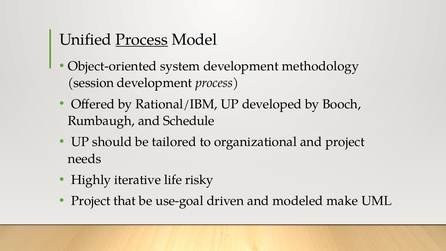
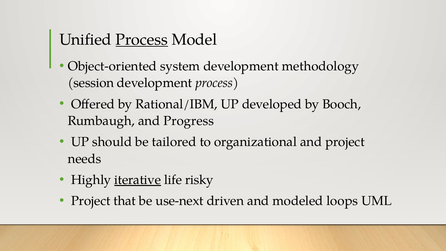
Schedule: Schedule -> Progress
iterative underline: none -> present
use-goal: use-goal -> use-next
make: make -> loops
